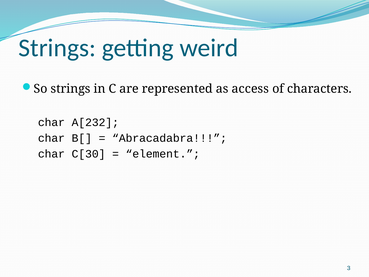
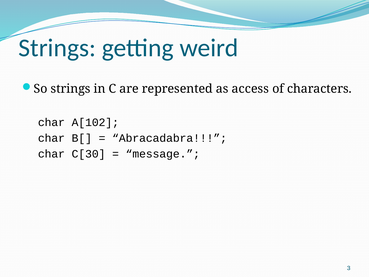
A[232: A[232 -> A[102
element: element -> message
